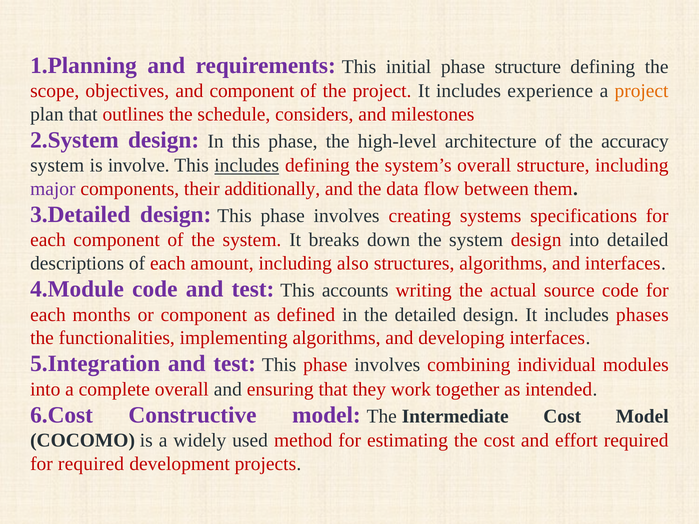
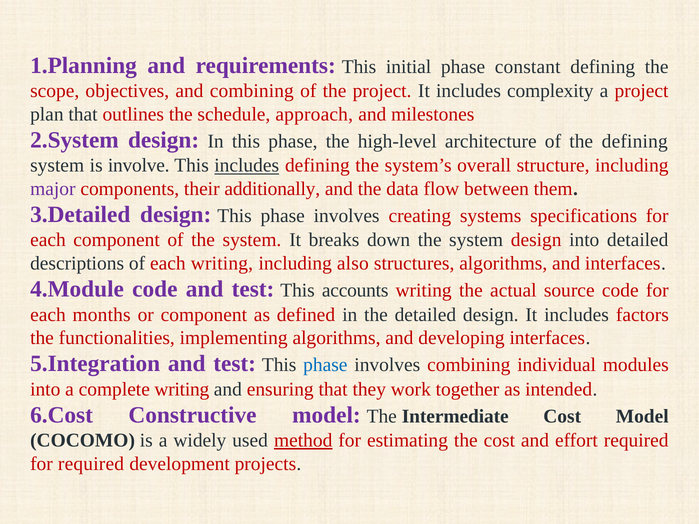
phase structure: structure -> constant
and component: component -> combining
experience: experience -> complexity
project at (642, 91) colour: orange -> red
considers: considers -> approach
the accuracy: accuracy -> defining
each amount: amount -> writing
phases: phases -> factors
phase at (325, 365) colour: red -> blue
complete overall: overall -> writing
method underline: none -> present
